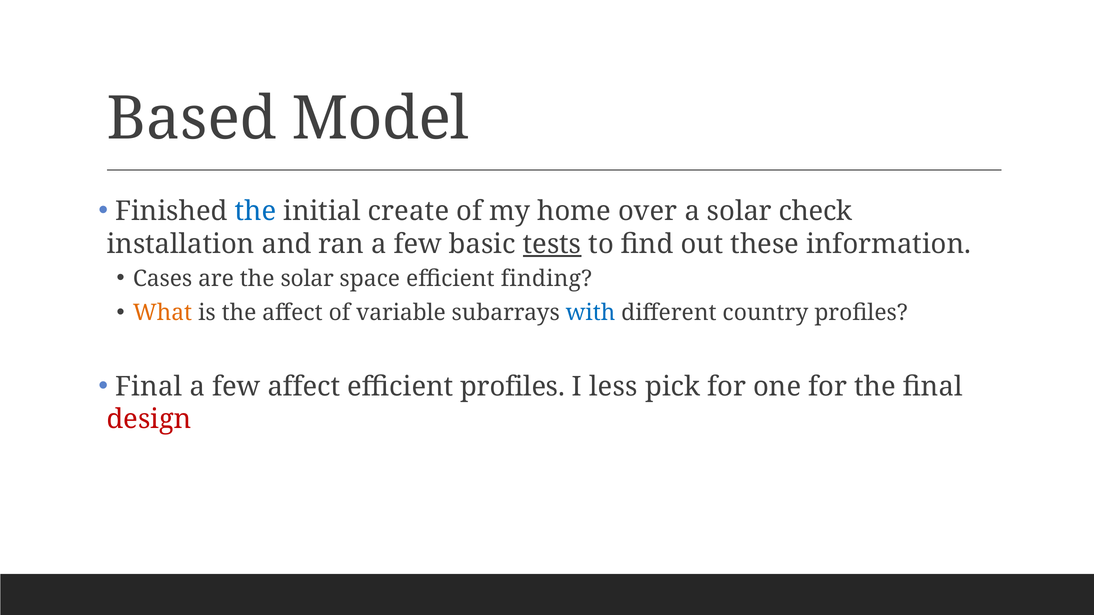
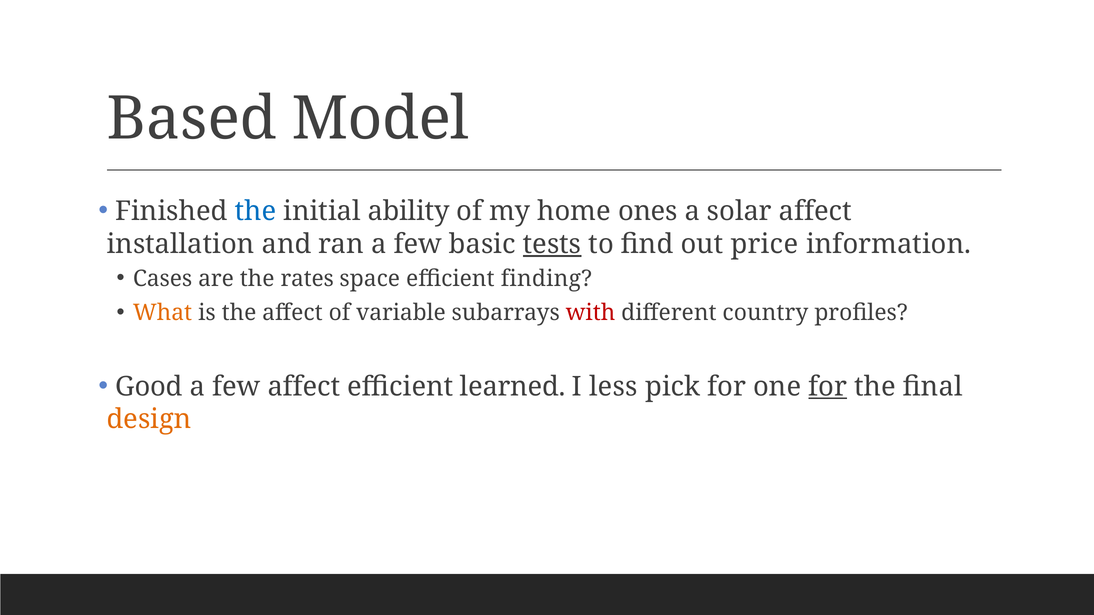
create: create -> ability
over: over -> ones
solar check: check -> affect
these: these -> price
the solar: solar -> rates
with colour: blue -> red
Final at (149, 387): Final -> Good
efficient profiles: profiles -> learned
for at (828, 387) underline: none -> present
design colour: red -> orange
